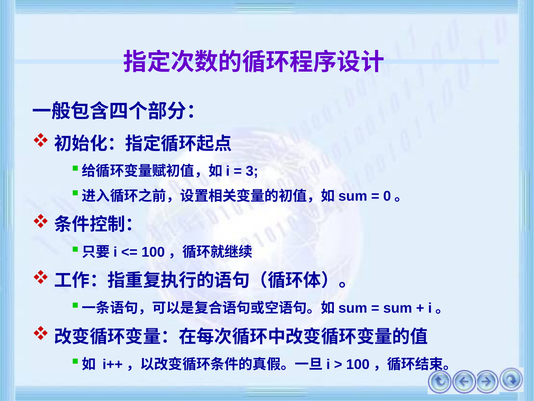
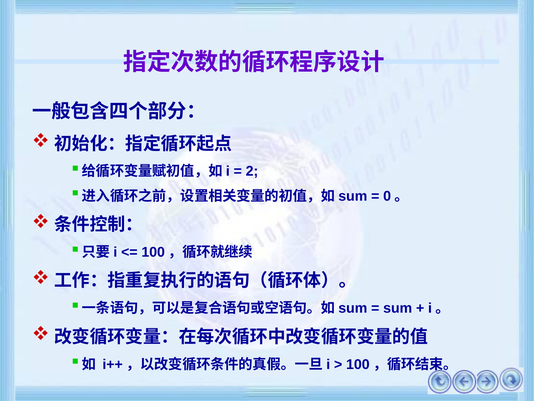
3: 3 -> 2
